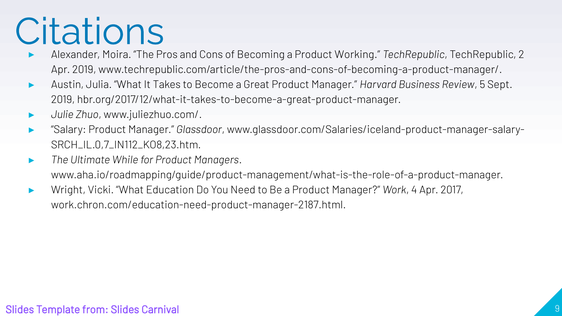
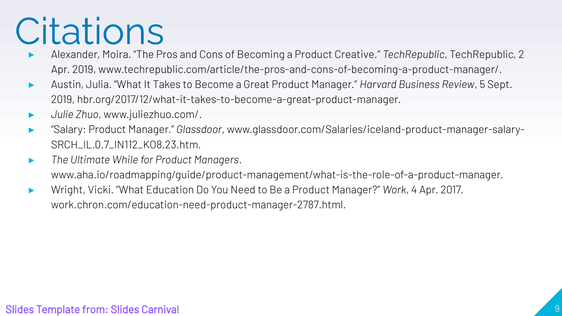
Working: Working -> Creative
work.chron.com/education-need-product-manager-2187.html: work.chron.com/education-need-product-manager-2187.html -> work.chron.com/education-need-product-manager-2787.html
